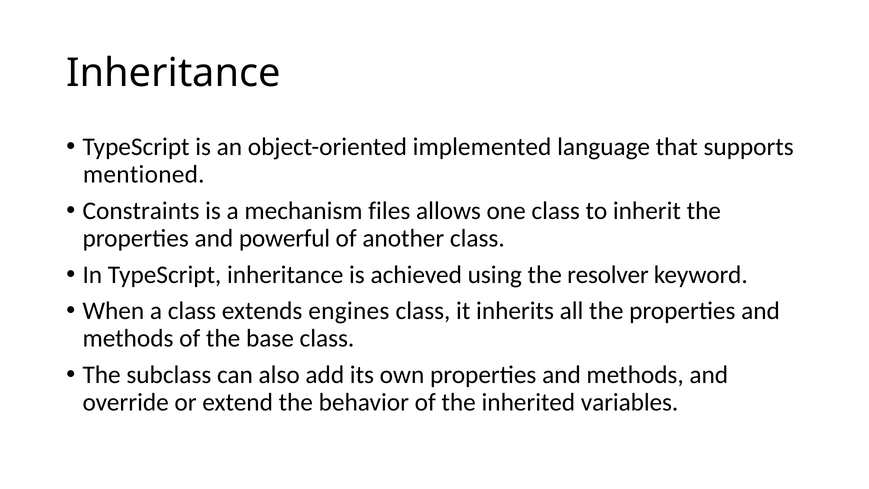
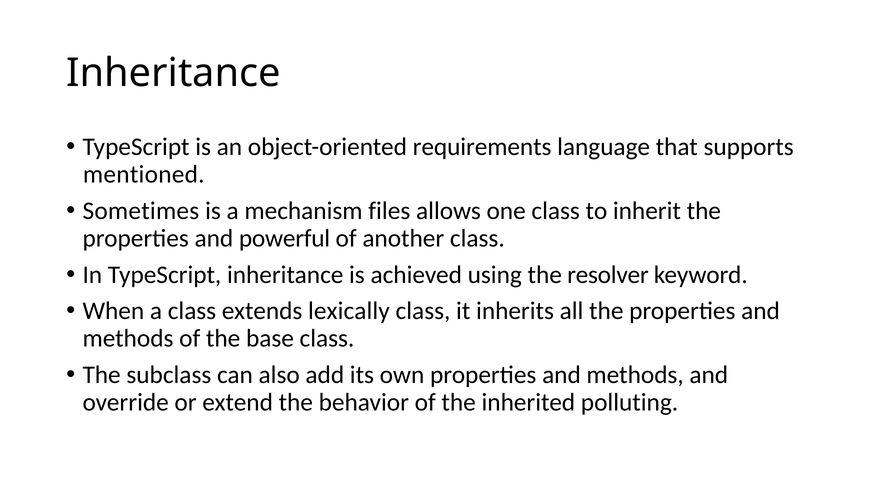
implemented: implemented -> requirements
Constraints: Constraints -> Sometimes
engines: engines -> lexically
variables: variables -> polluting
